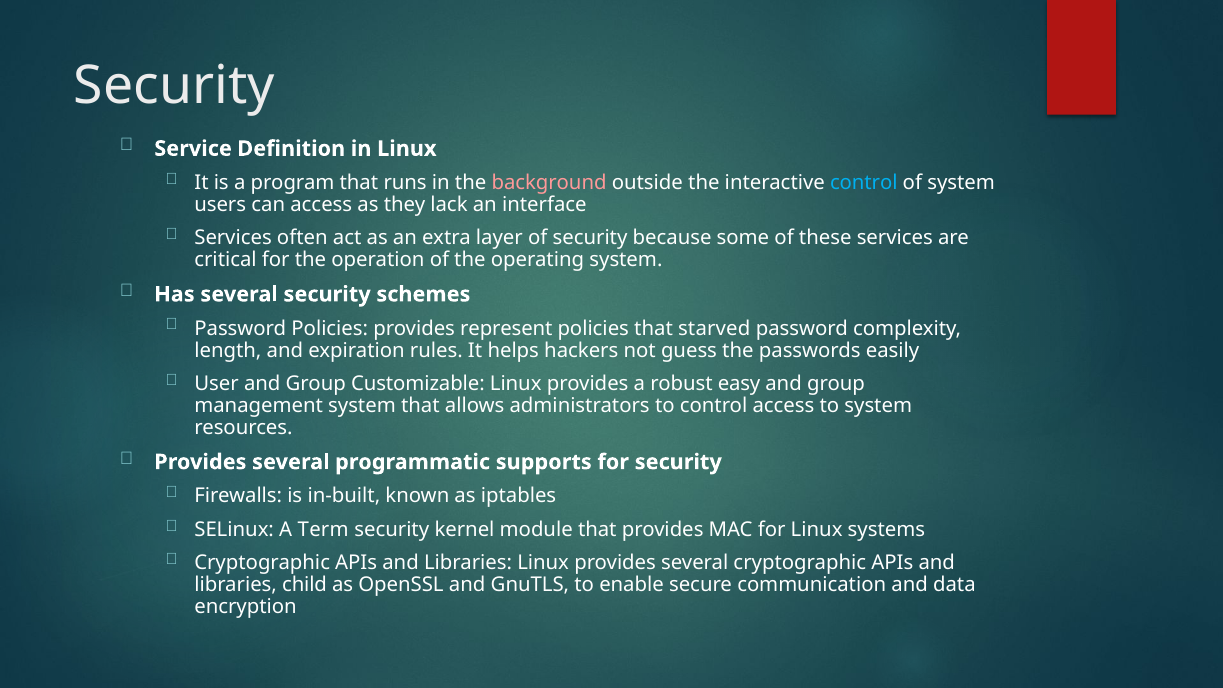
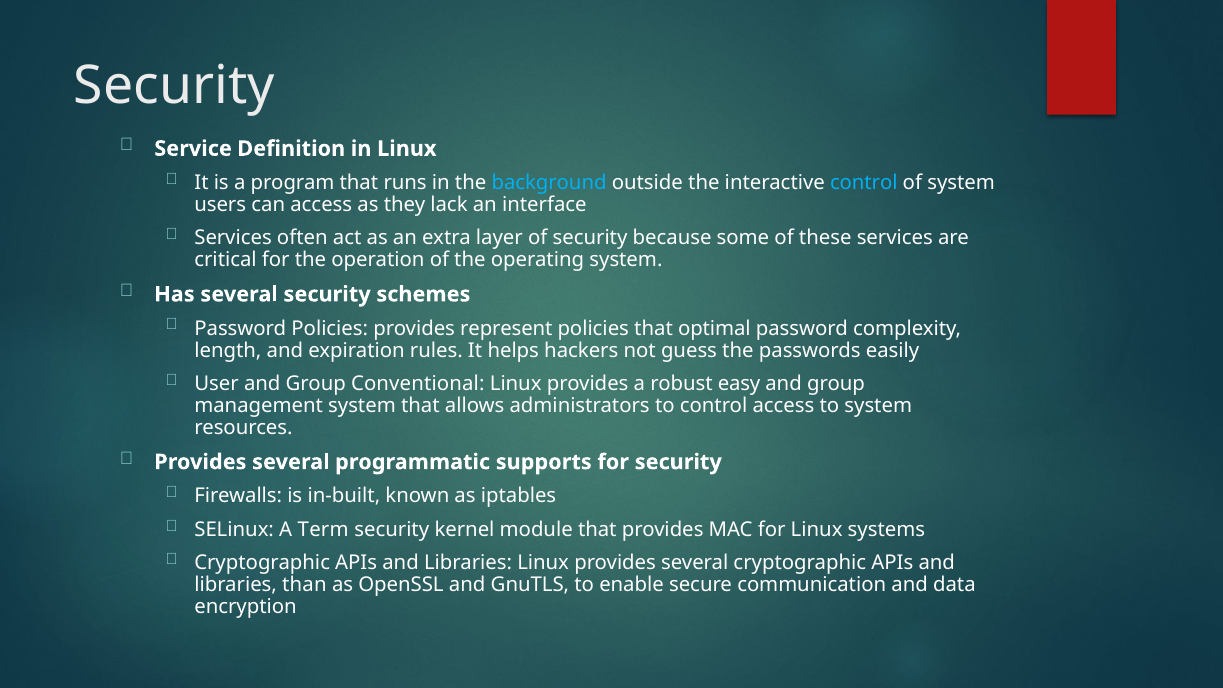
background colour: pink -> light blue
starved: starved -> optimal
Customizable: Customizable -> Conventional
child: child -> than
